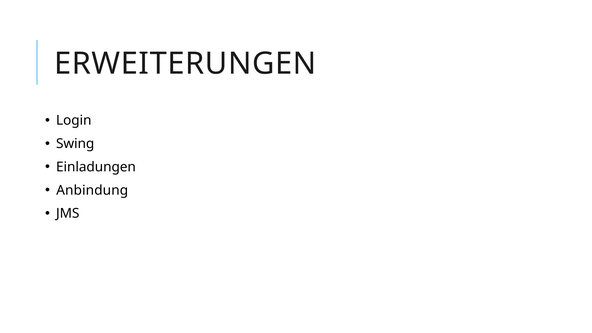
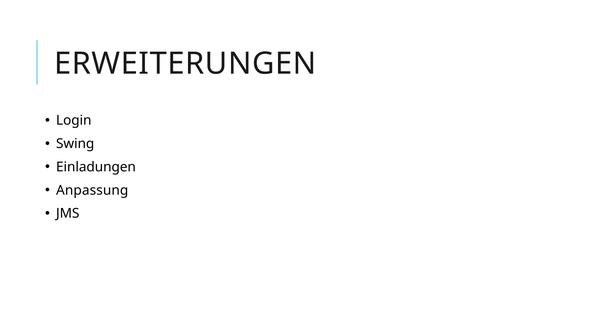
Anbindung: Anbindung -> Anpassung
